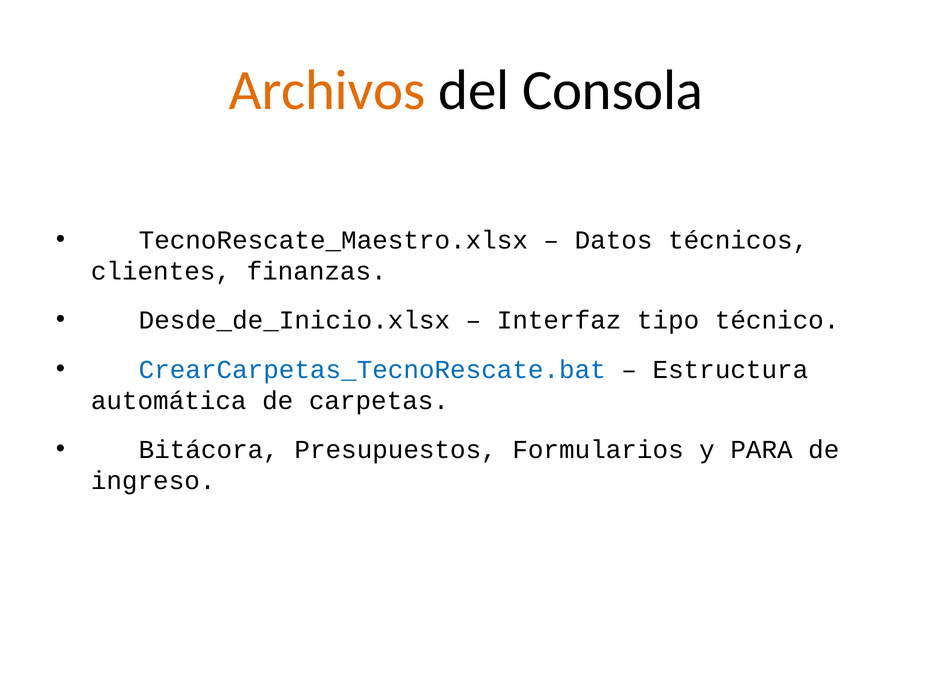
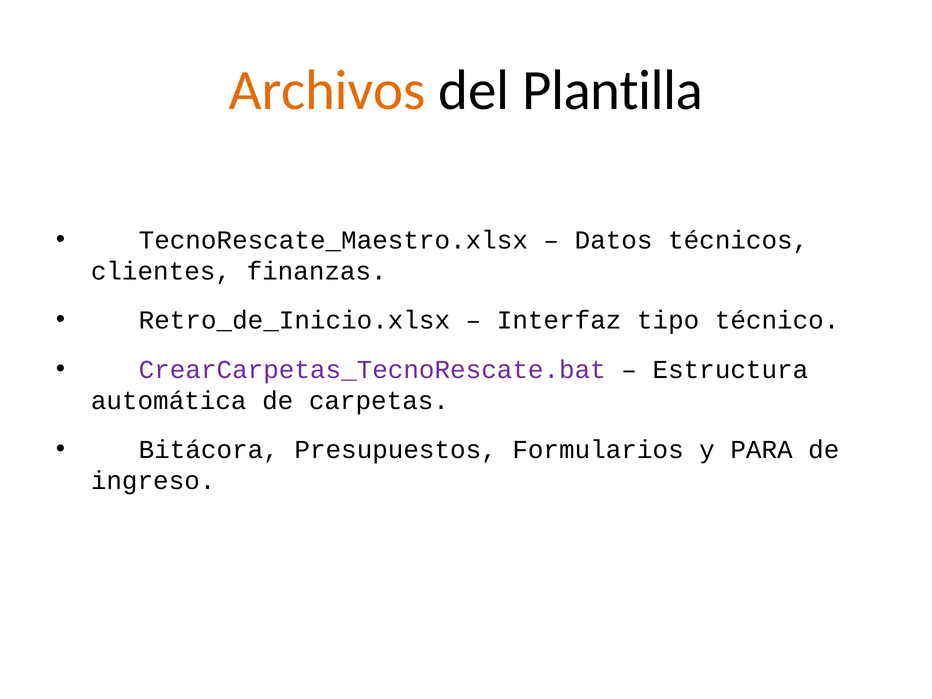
Consola: Consola -> Plantilla
Desde_de_Inicio.xlsx: Desde_de_Inicio.xlsx -> Retro_de_Inicio.xlsx
CrearCarpetas_TecnoRescate.bat colour: blue -> purple
